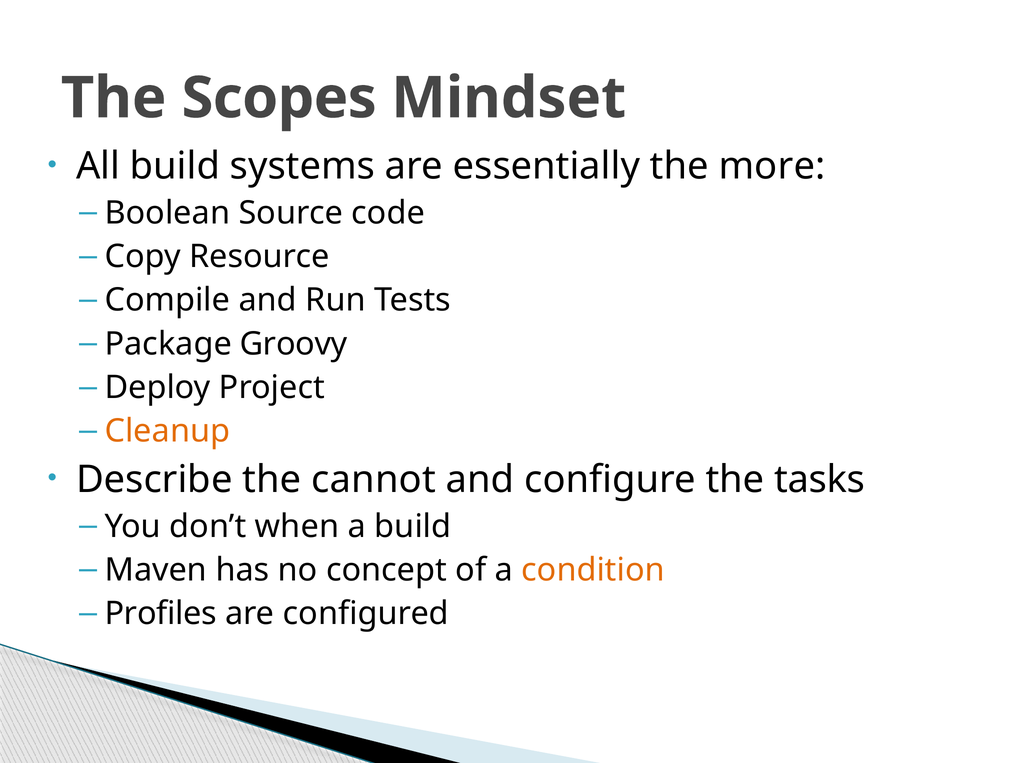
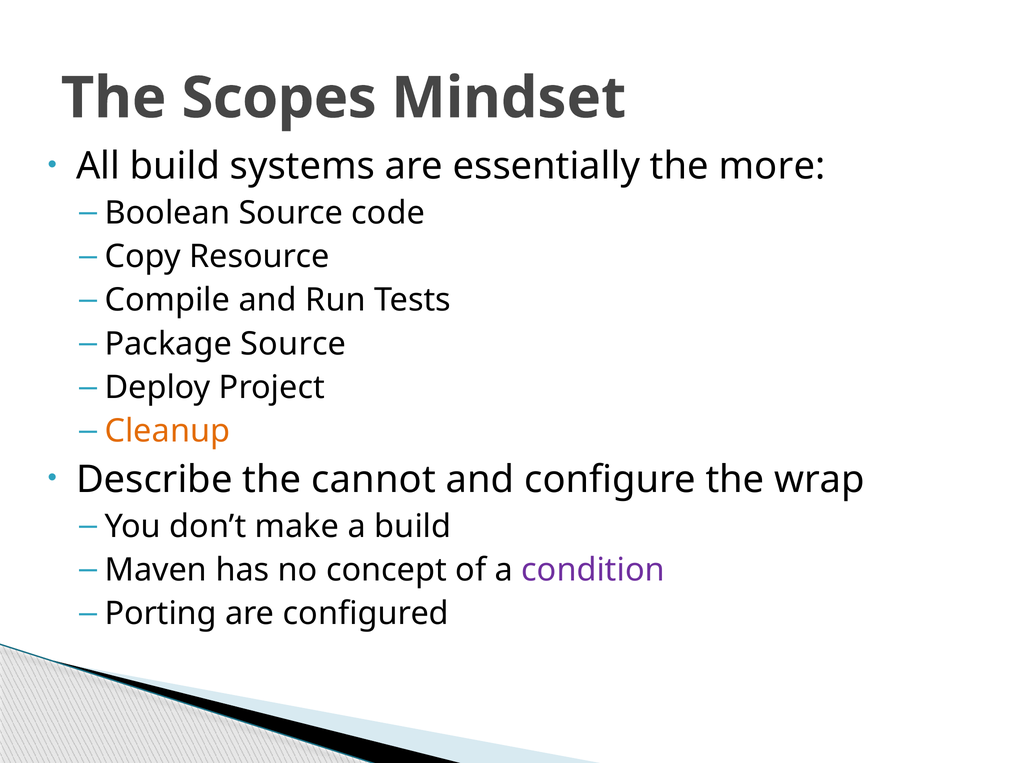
Package Groovy: Groovy -> Source
tasks: tasks -> wrap
when: when -> make
condition colour: orange -> purple
Profiles: Profiles -> Porting
